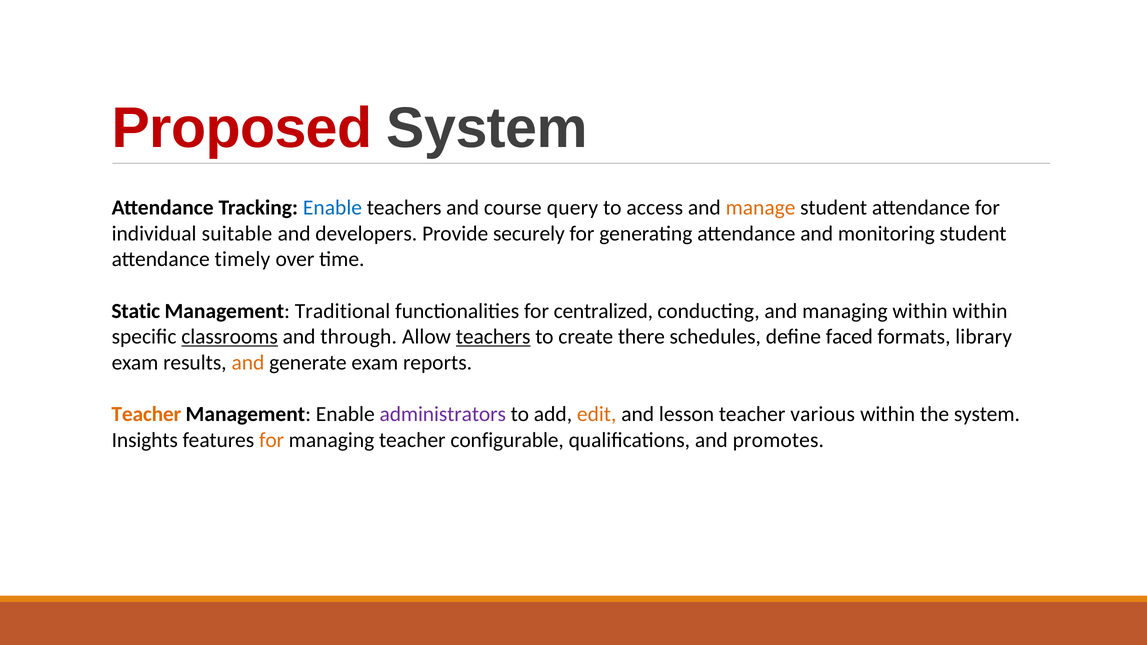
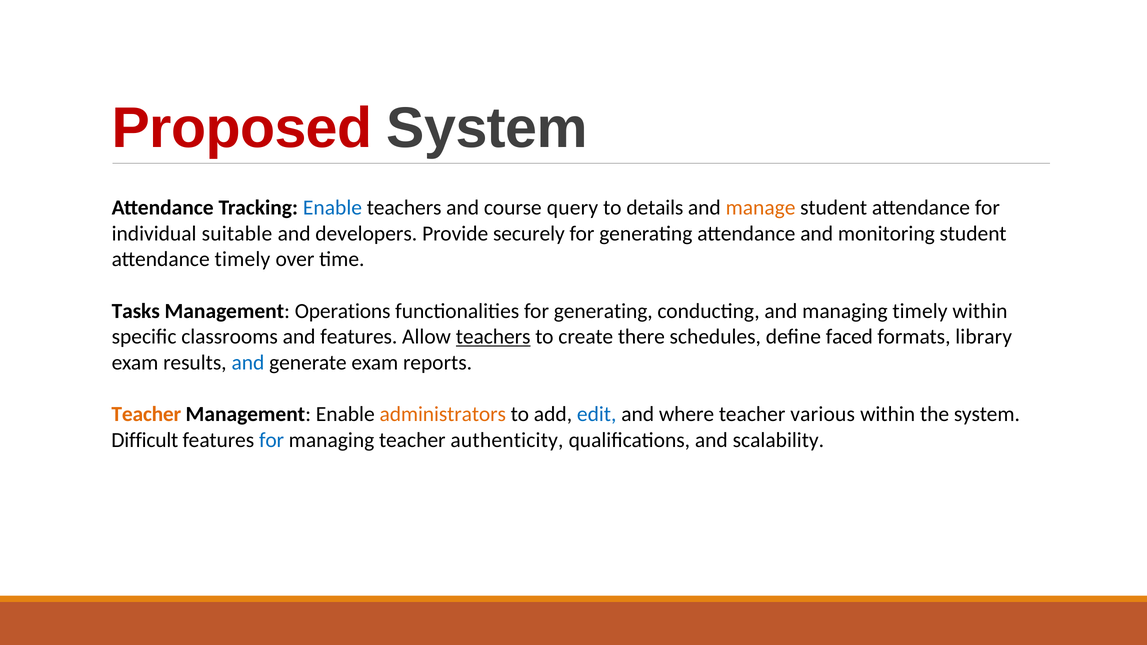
access: access -> details
Static: Static -> Tasks
Traditional: Traditional -> Operations
functionalities for centralized: centralized -> generating
managing within: within -> timely
classrooms underline: present -> none
and through: through -> features
and at (248, 363) colour: orange -> blue
administrators colour: purple -> orange
edit colour: orange -> blue
lesson: lesson -> where
Insights: Insights -> Difficult
for at (272, 440) colour: orange -> blue
configurable: configurable -> authenticity
promotes: promotes -> scalability
